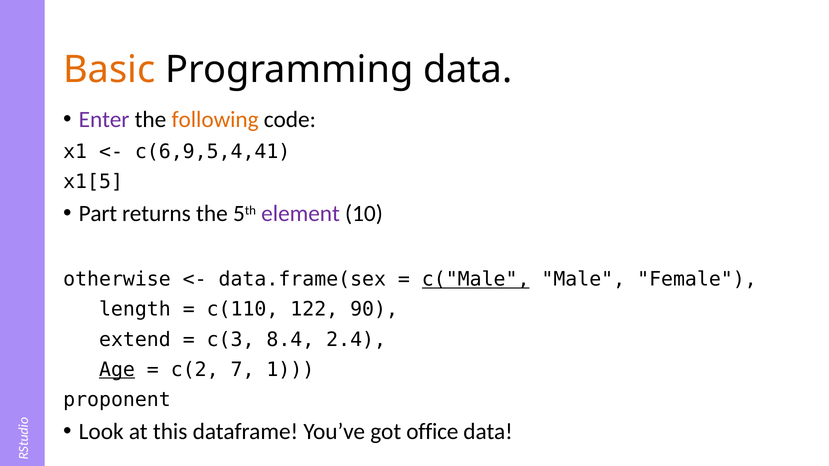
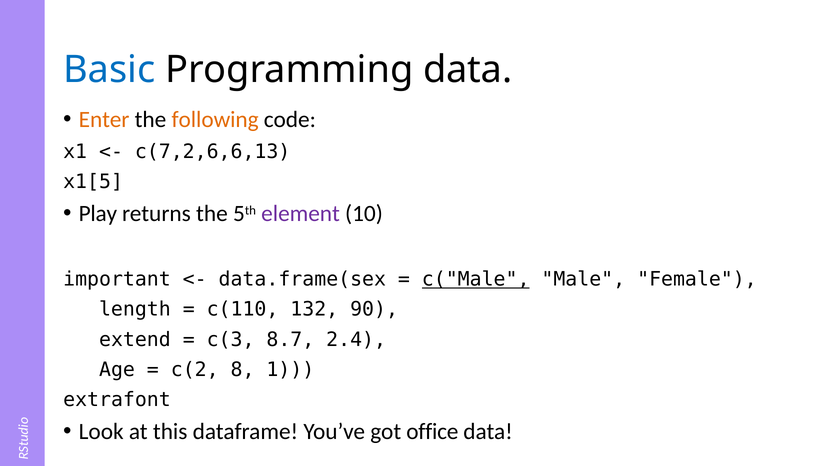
Basic colour: orange -> blue
Enter colour: purple -> orange
c(6,9,5,4,41: c(6,9,5,4,41 -> c(7,2,6,6,13
Part: Part -> Play
otherwise: otherwise -> important
122: 122 -> 132
8.4: 8.4 -> 8.7
Age underline: present -> none
7: 7 -> 8
proponent: proponent -> extrafont
